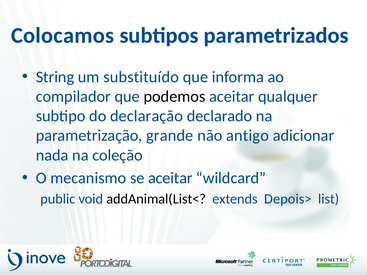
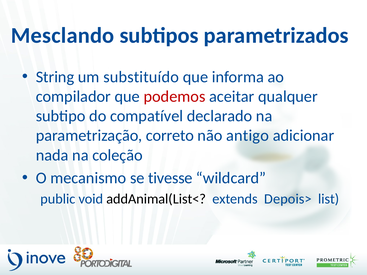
Colocamos: Colocamos -> Mesclando
podemos colour: black -> red
declaração: declaração -> compatível
grande: grande -> correto
se aceitar: aceitar -> tivesse
